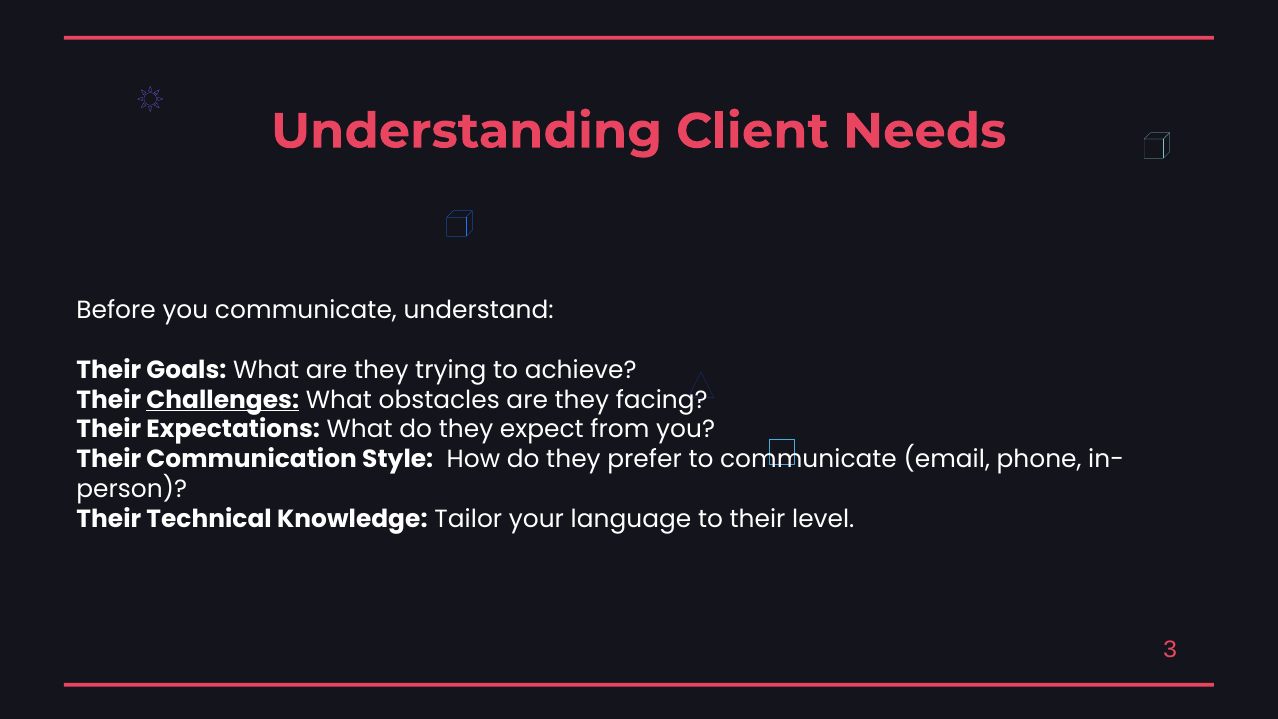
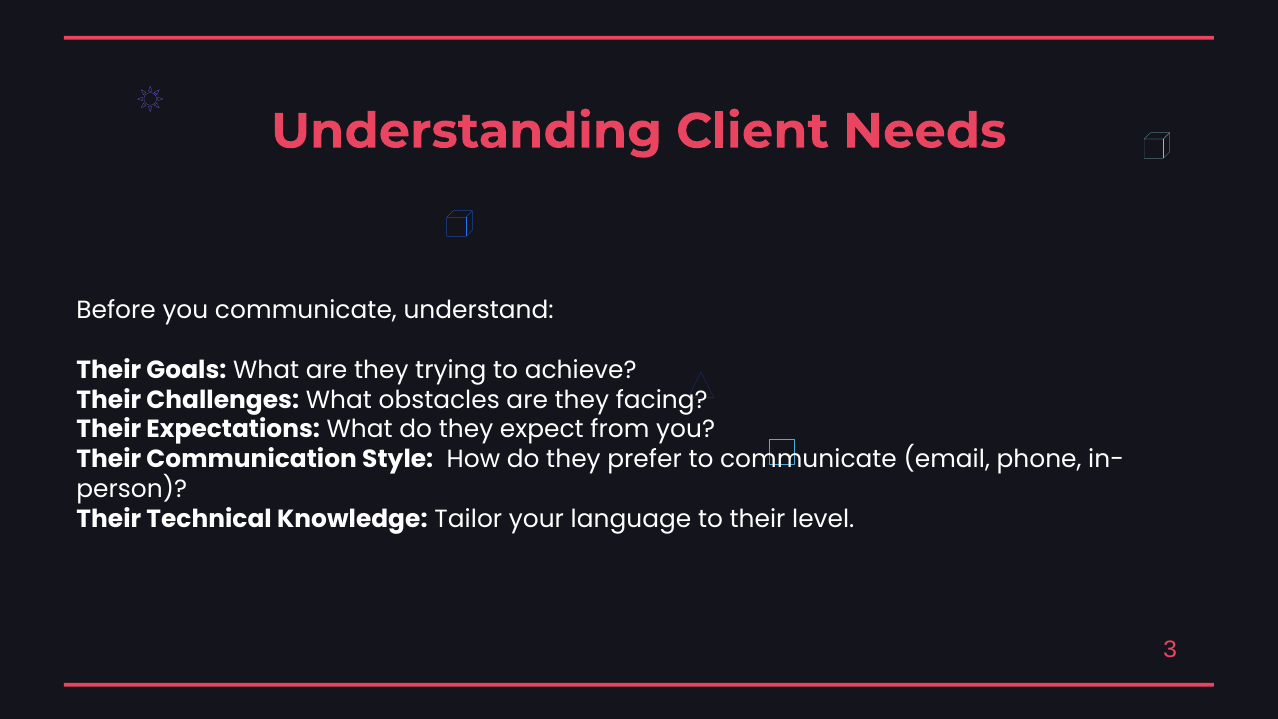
Challenges underline: present -> none
